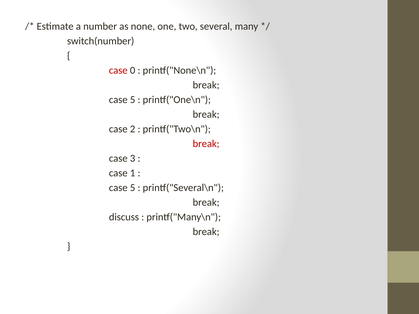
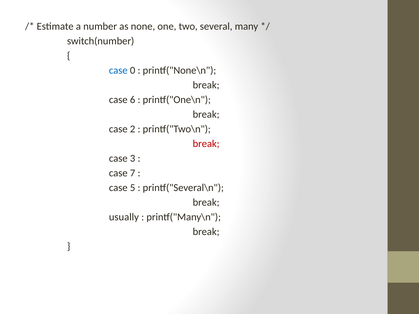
case at (118, 71) colour: red -> blue
5 at (133, 100): 5 -> 6
1: 1 -> 7
discuss: discuss -> usually
